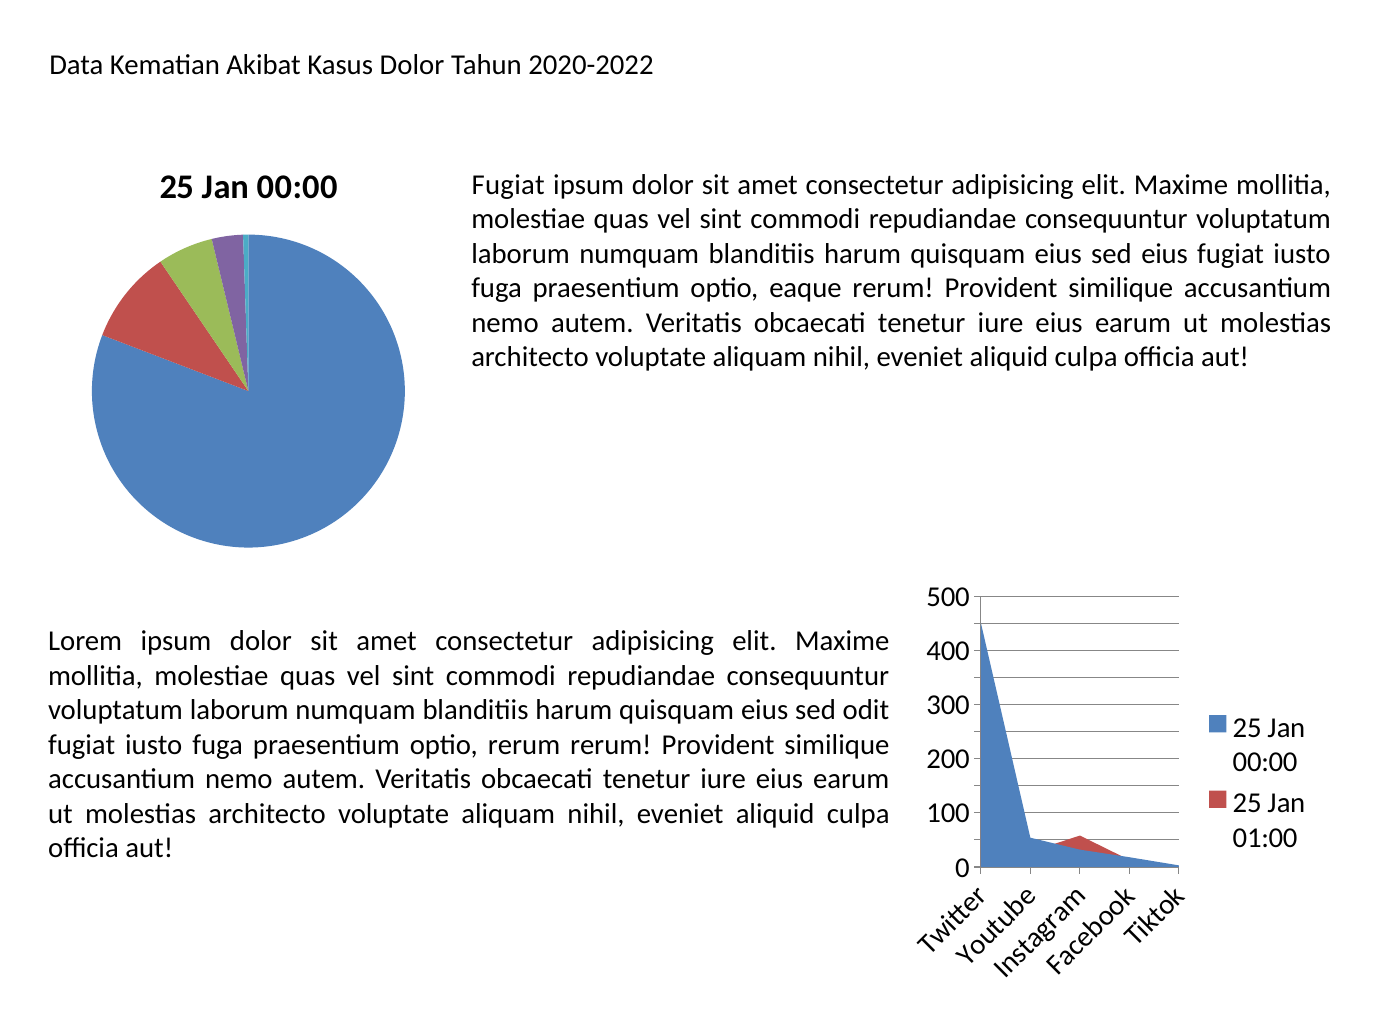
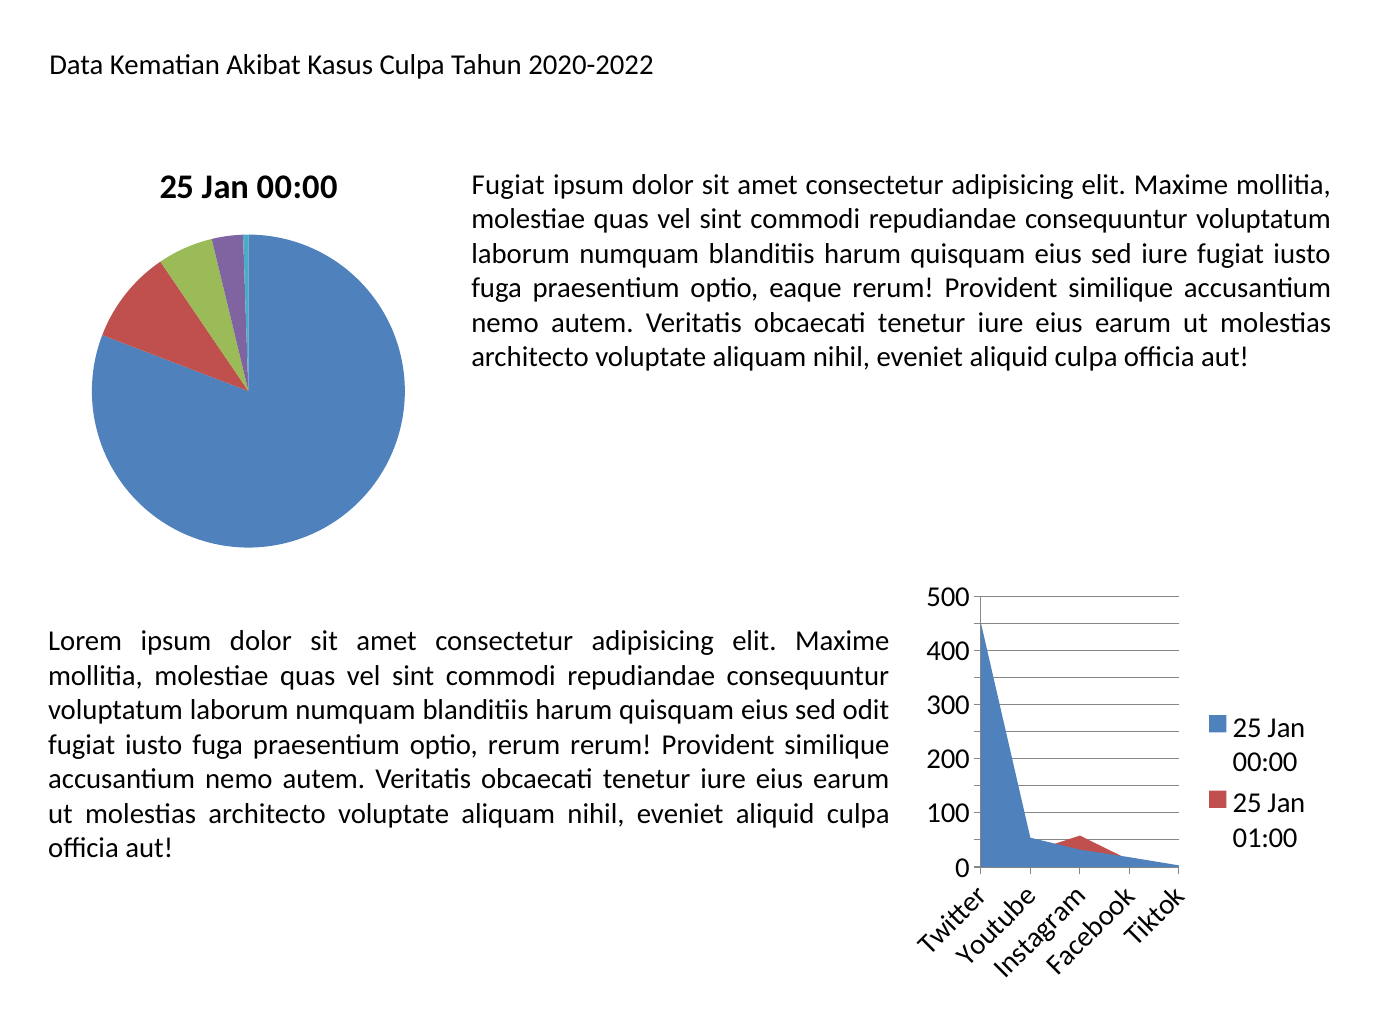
Kasus Dolor: Dolor -> Culpa
sed eius: eius -> iure
